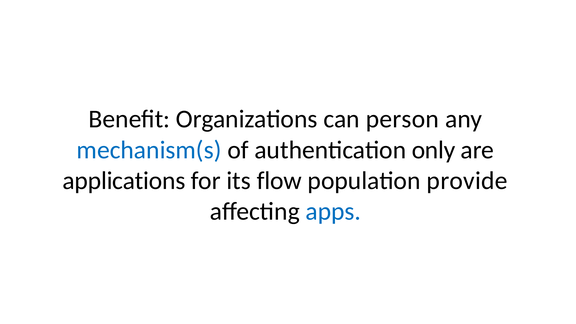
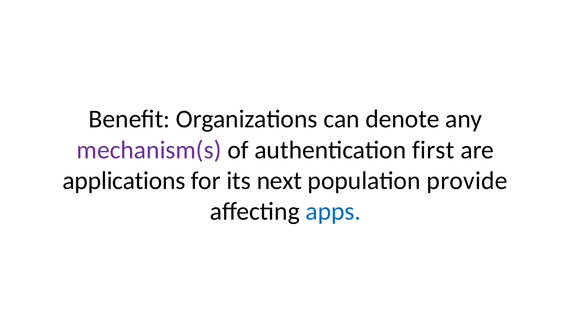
person: person -> denote
mechanism(s colour: blue -> purple
only: only -> first
flow: flow -> next
